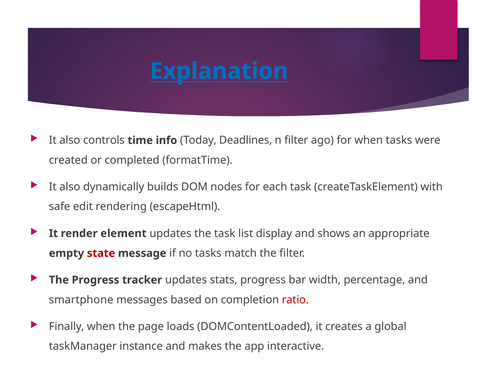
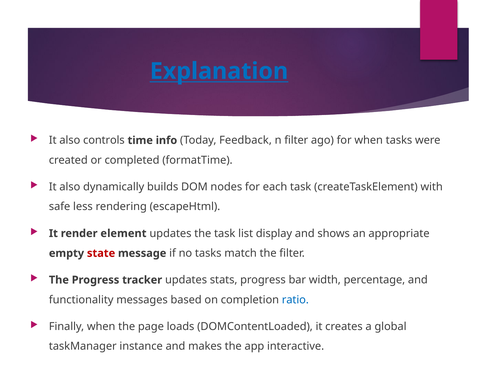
Deadlines: Deadlines -> Feedback
edit: edit -> less
smartphone: smartphone -> functionality
ratio colour: red -> blue
